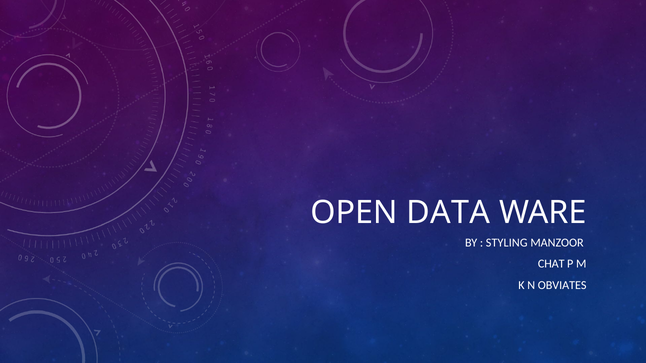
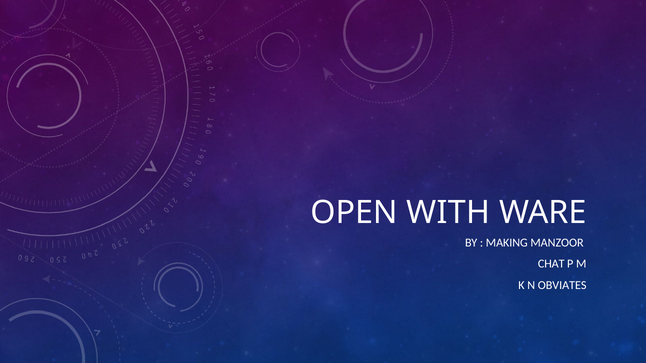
DATA: DATA -> WITH
STYLING: STYLING -> MAKING
